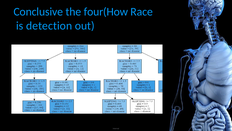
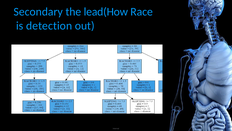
Conclusive: Conclusive -> Secondary
four(How: four(How -> lead(How
